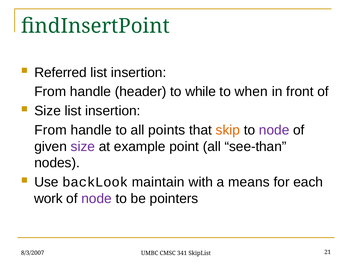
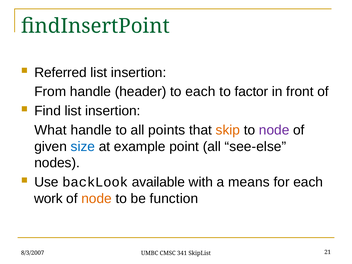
to while: while -> each
when: when -> factor
Size at (48, 111): Size -> Find
From at (51, 130): From -> What
size at (83, 147) colour: purple -> blue
see-than: see-than -> see-else
maintain: maintain -> available
node at (97, 199) colour: purple -> orange
pointers: pointers -> function
